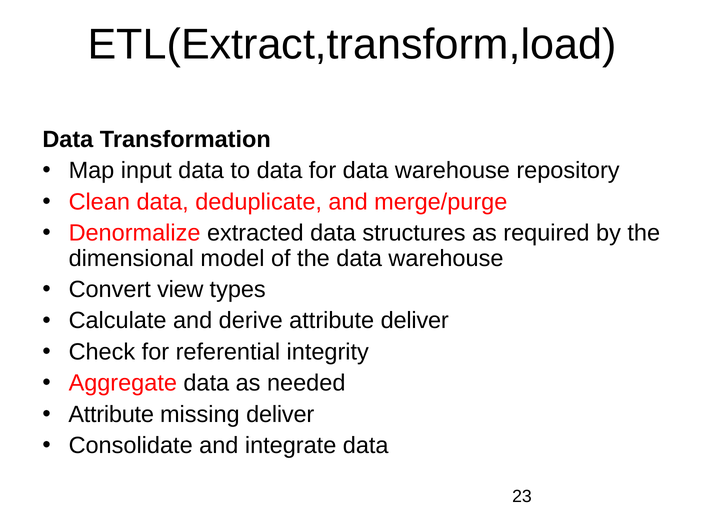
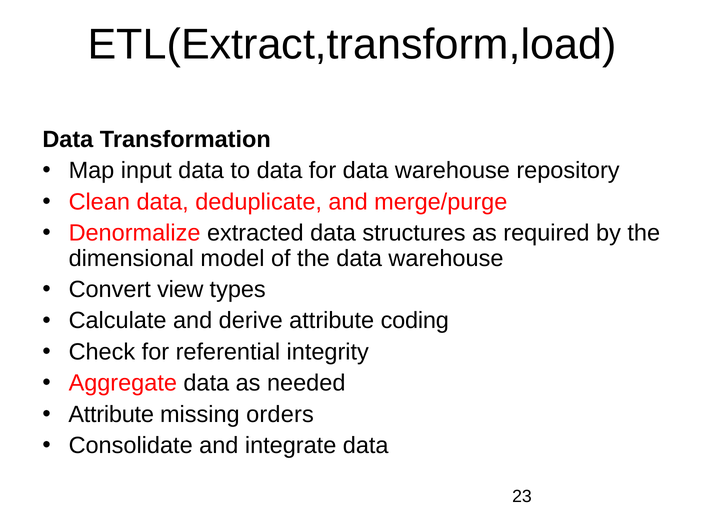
attribute deliver: deliver -> coding
missing deliver: deliver -> orders
